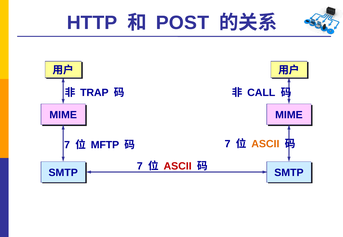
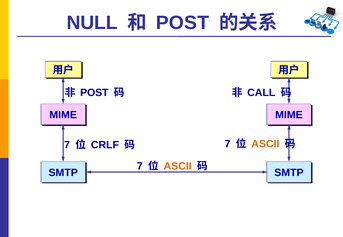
HTTP: HTTP -> NULL
TRAP at (94, 93): TRAP -> POST
MFTP: MFTP -> CRLF
ASCII at (178, 166) colour: red -> orange
